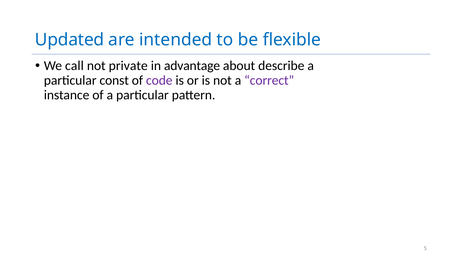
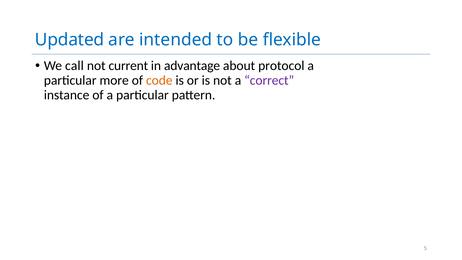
private: private -> current
describe: describe -> protocol
const: const -> more
code colour: purple -> orange
